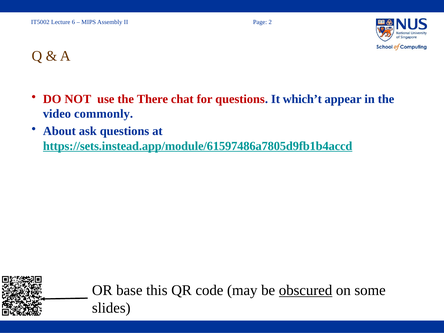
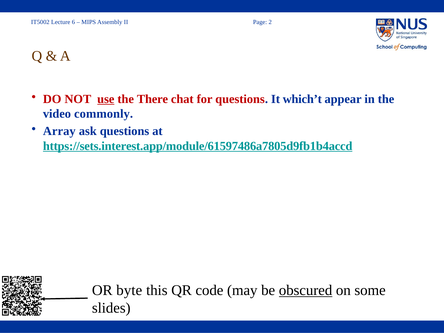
use underline: none -> present
About: About -> Array
https://sets.instead.app/module/61597486a7805d9fb1b4accd: https://sets.instead.app/module/61597486a7805d9fb1b4accd -> https://sets.interest.app/module/61597486a7805d9fb1b4accd
base: base -> byte
